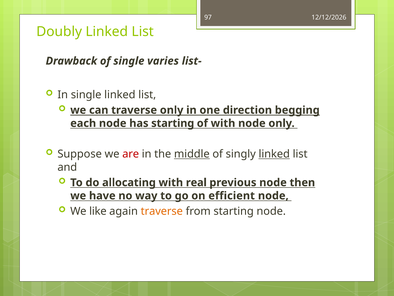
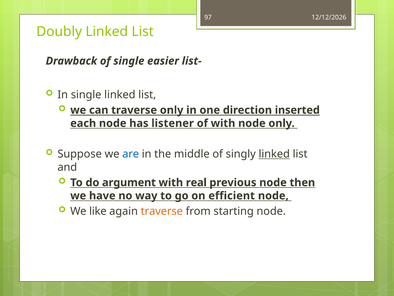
varies: varies -> easier
begging: begging -> inserted
has starting: starting -> listener
are colour: red -> blue
middle underline: present -> none
allocating: allocating -> argument
